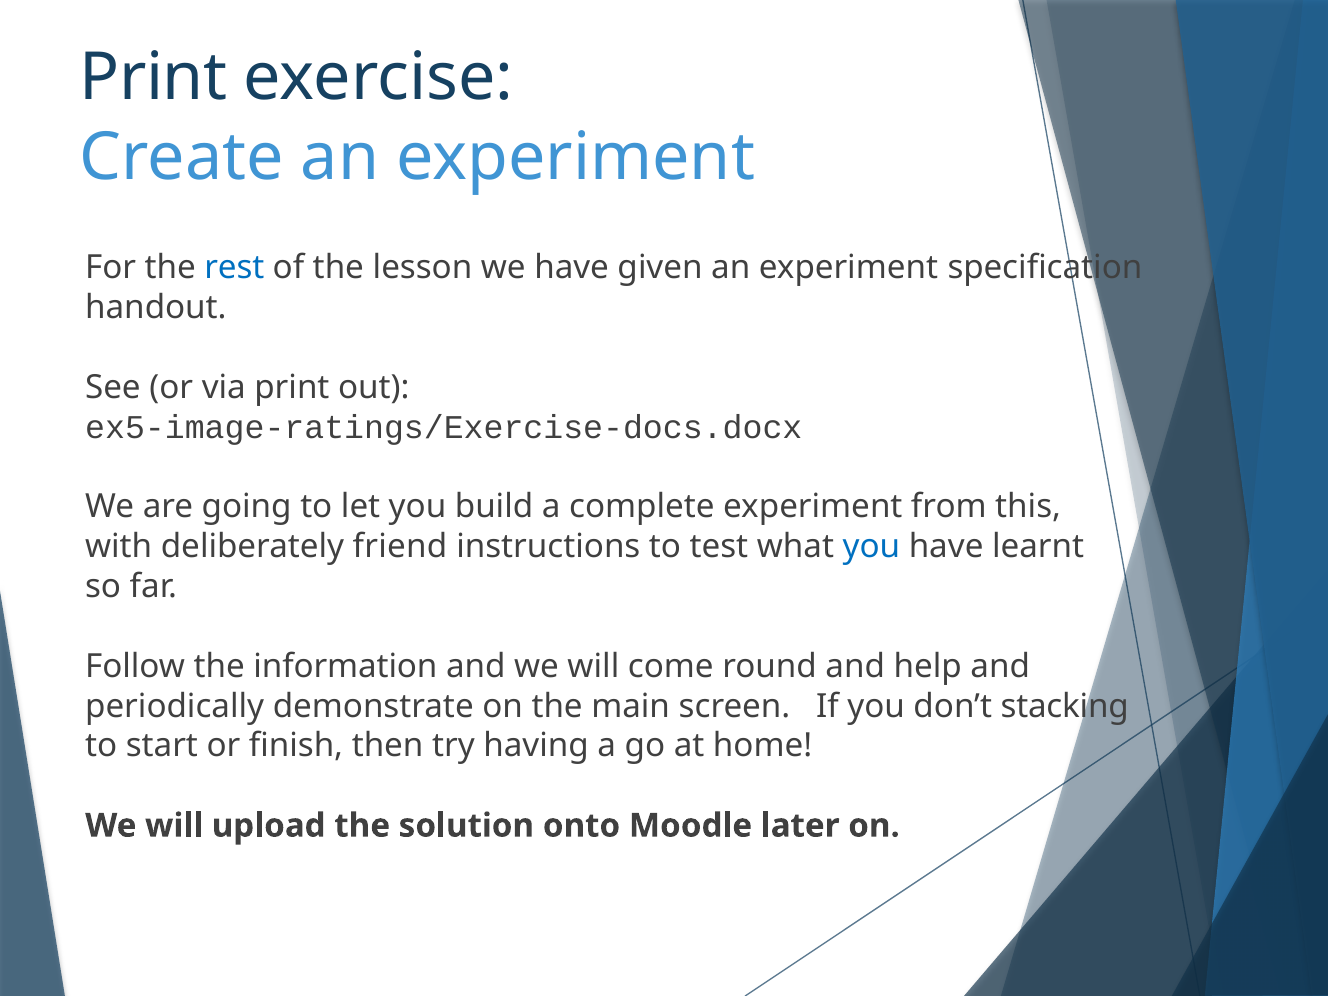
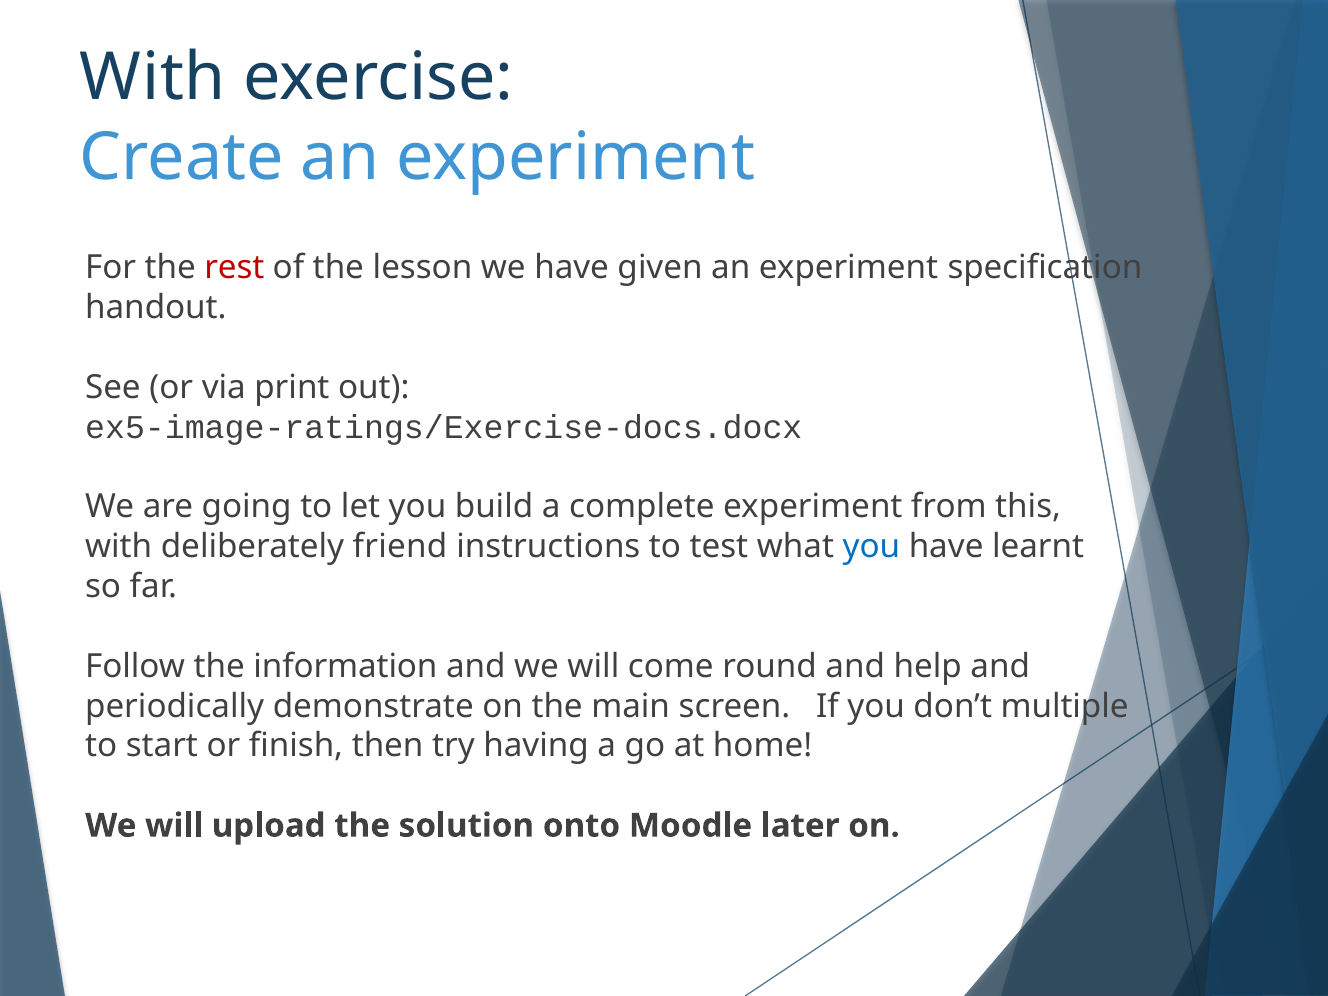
Print at (153, 78): Print -> With
rest colour: blue -> red
stacking: stacking -> multiple
